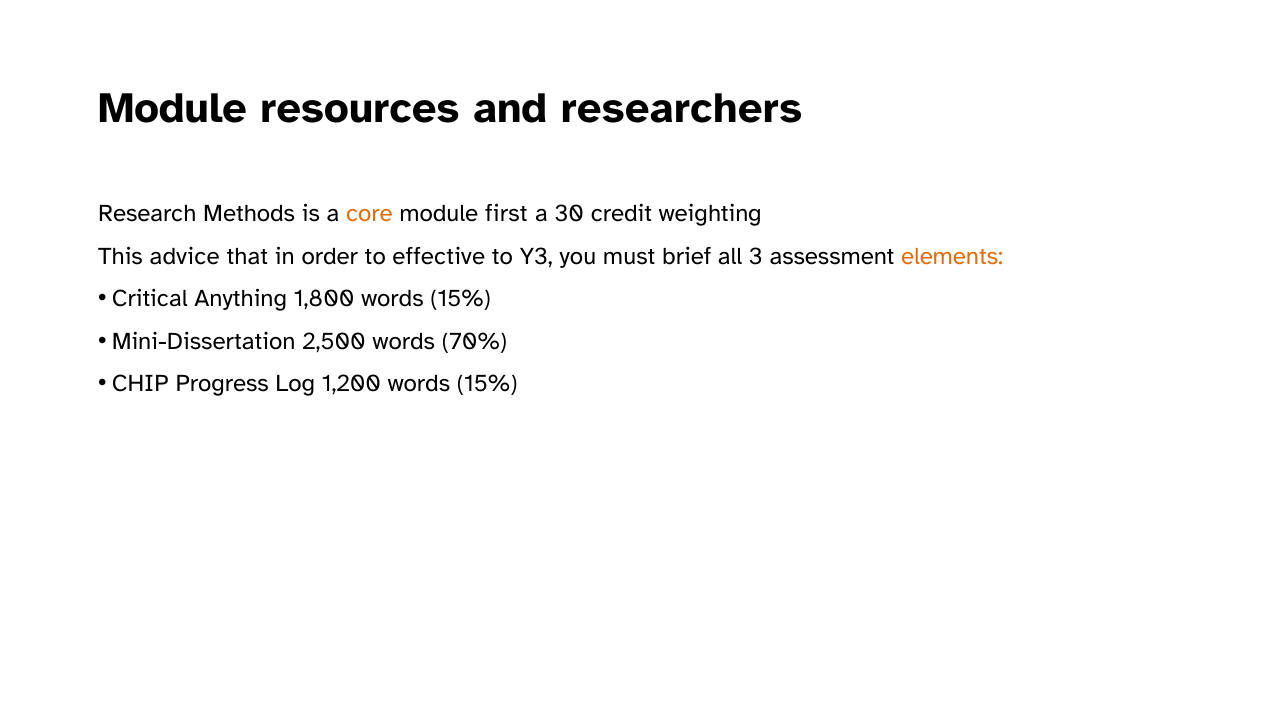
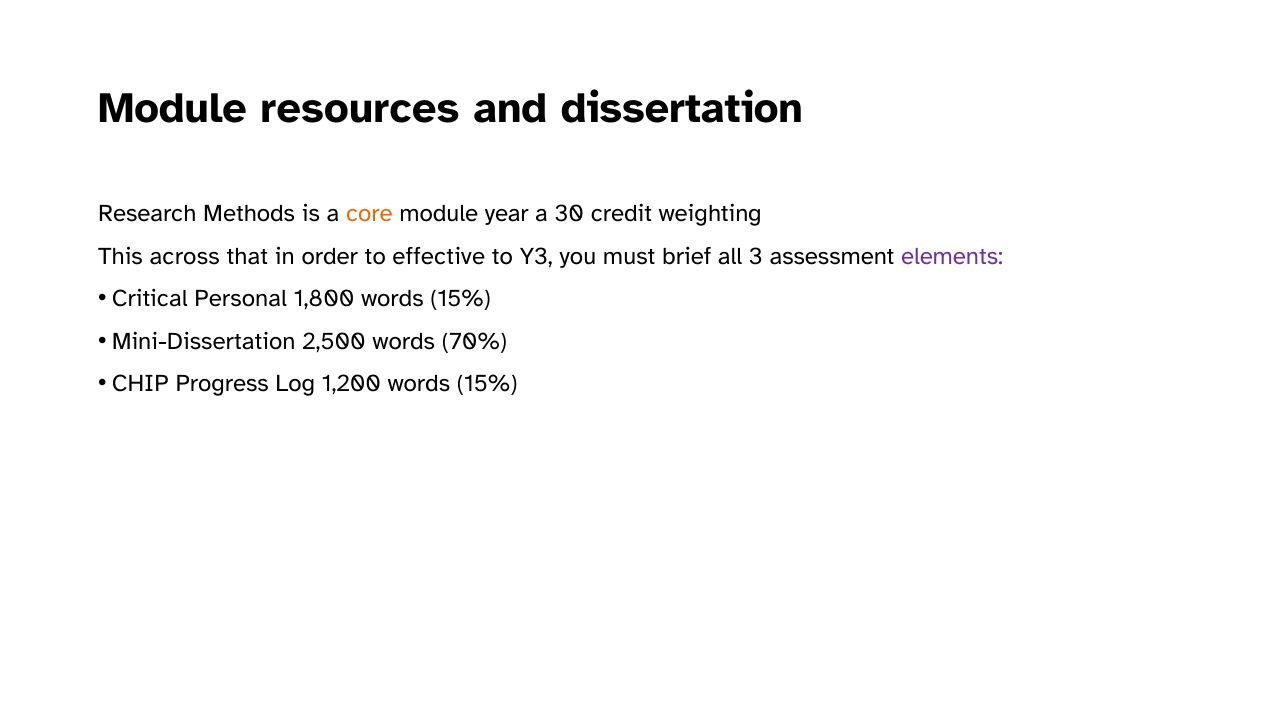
researchers: researchers -> dissertation
first: first -> year
advice: advice -> across
elements colour: orange -> purple
Anything: Anything -> Personal
